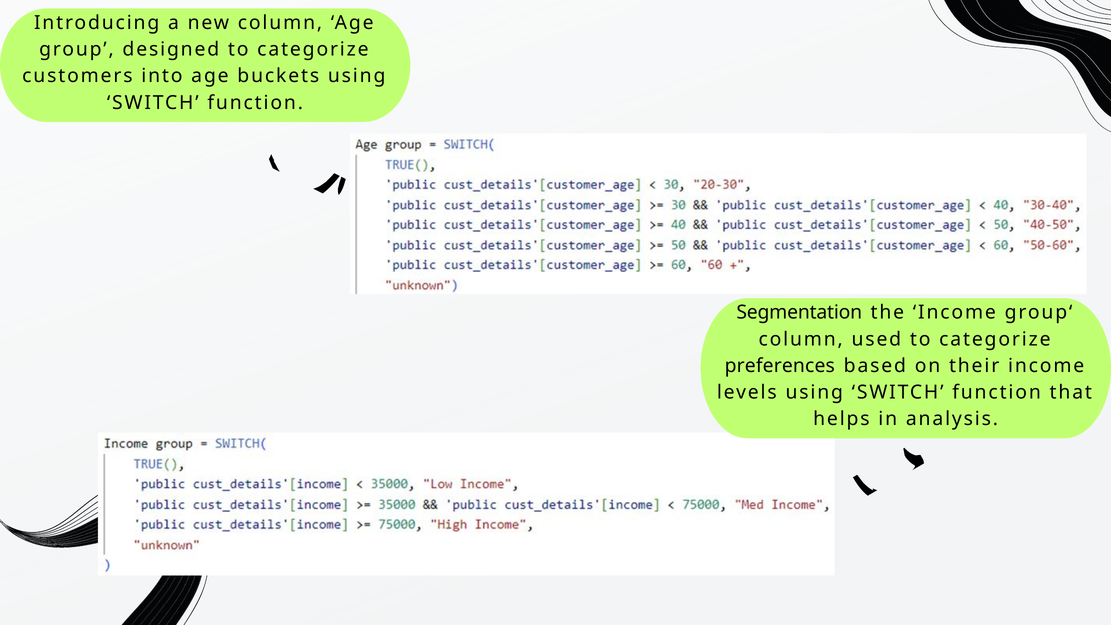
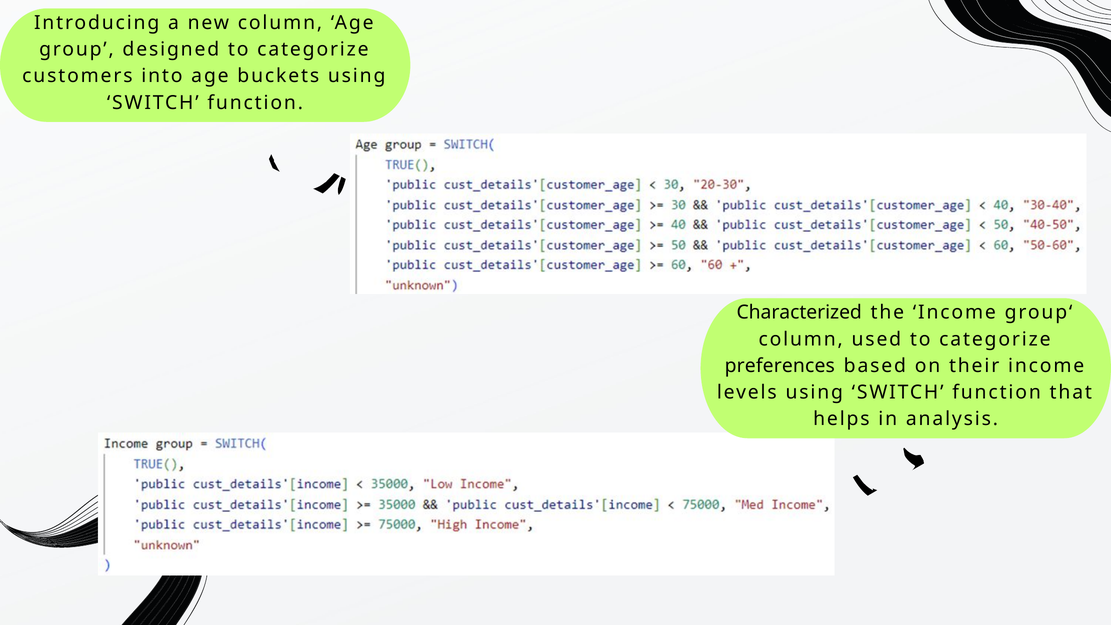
Segmentation: Segmentation -> Characterized
